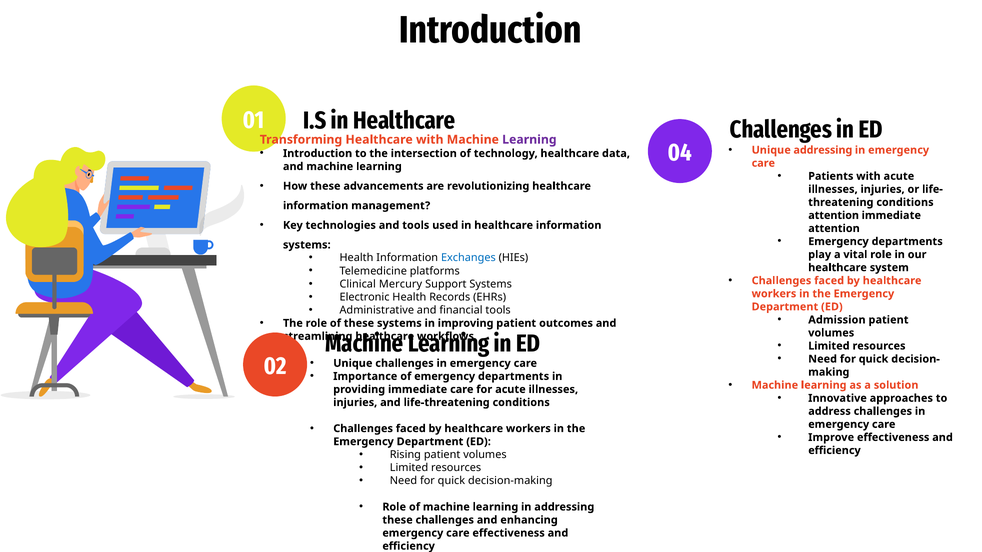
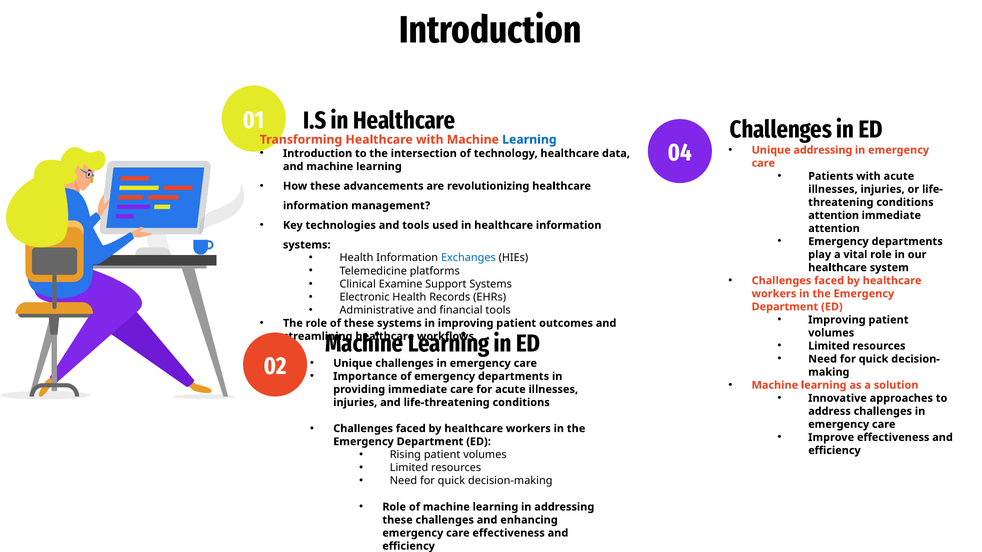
Learning at (529, 140) colour: purple -> blue
Mercury: Mercury -> Examine
Admission at (837, 320): Admission -> Improving
